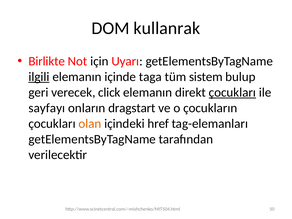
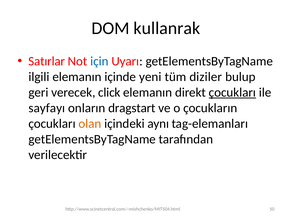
Birlikte: Birlikte -> Satırlar
için colour: black -> blue
ilgili underline: present -> none
taga: taga -> yeni
sistem: sistem -> diziler
href: href -> aynı
